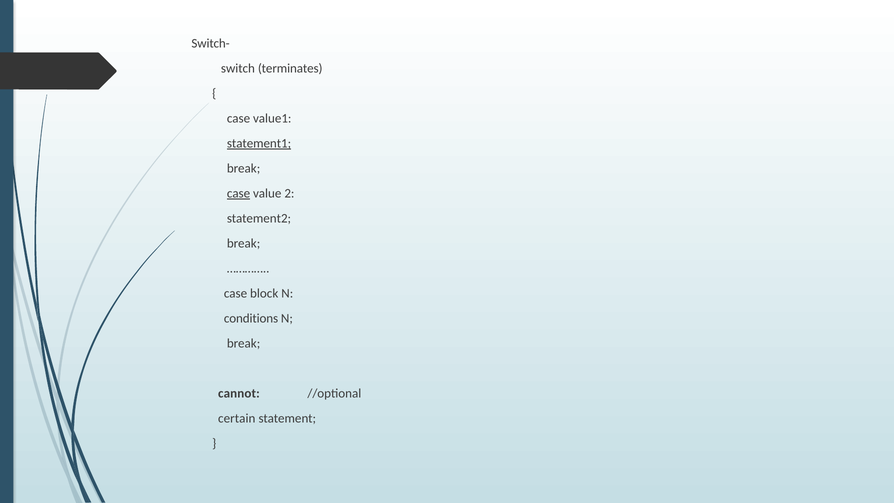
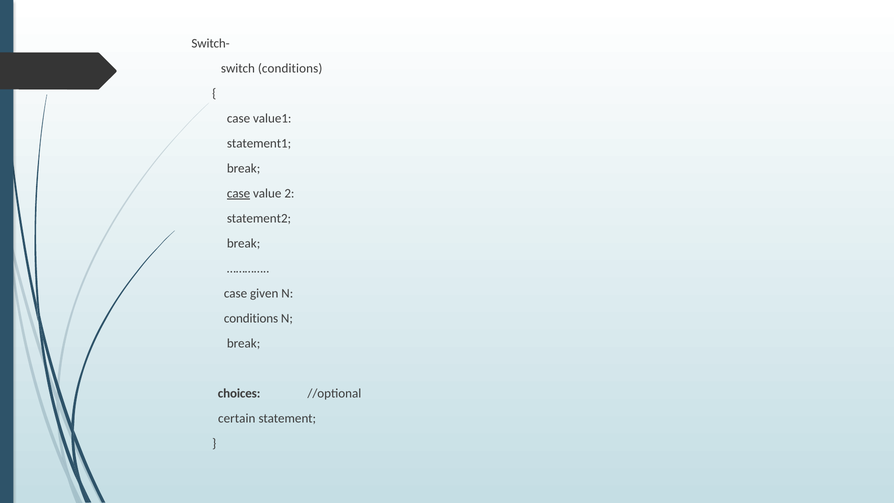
switch terminates: terminates -> conditions
statement1 underline: present -> none
block: block -> given
cannot: cannot -> choices
